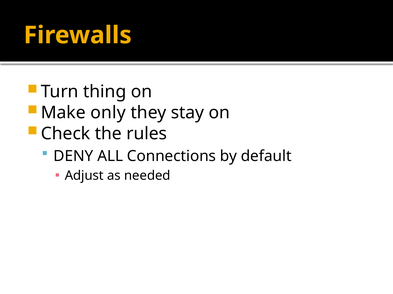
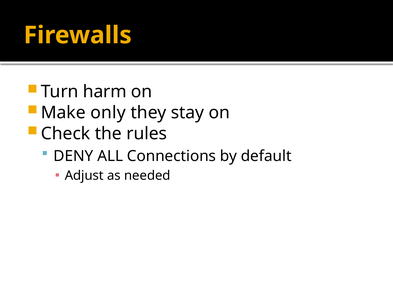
thing: thing -> harm
